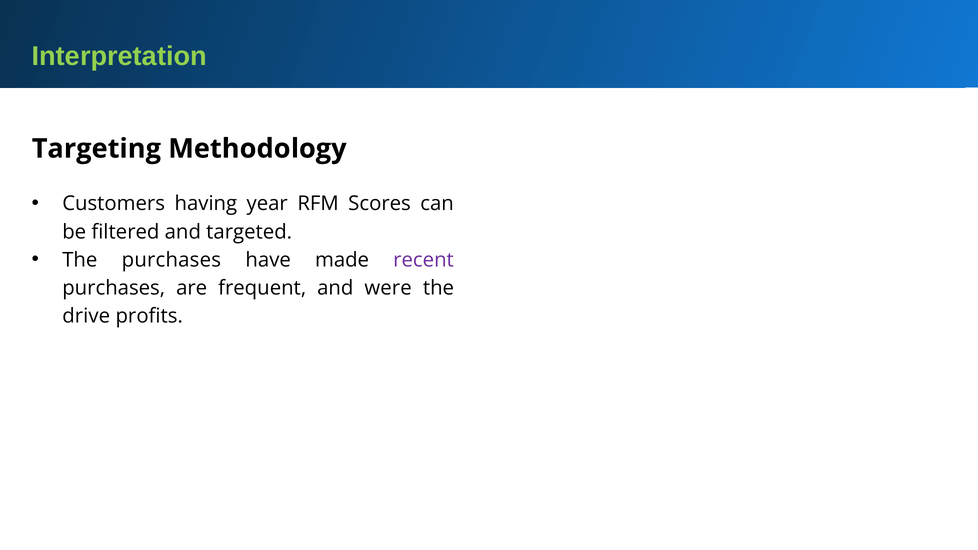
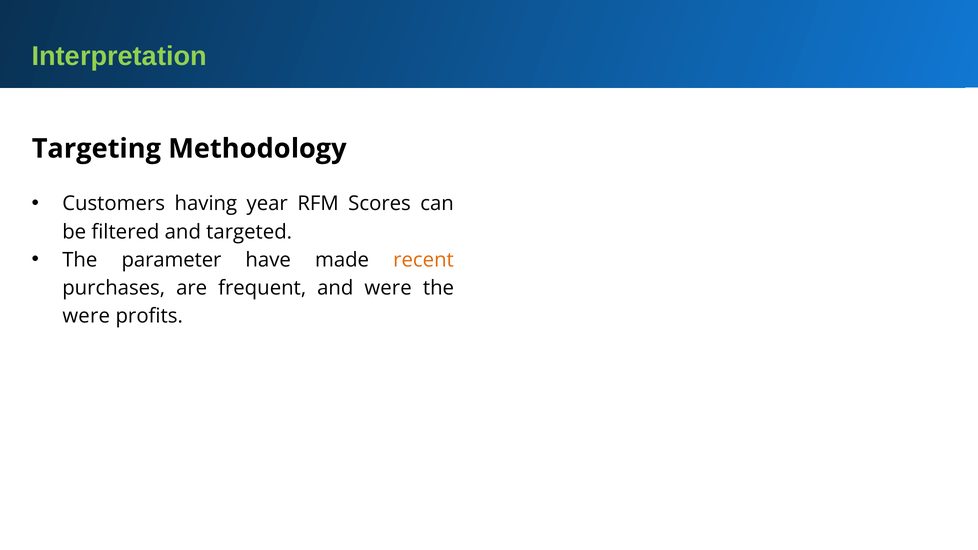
The purchases: purchases -> parameter
recent colour: purple -> orange
drive at (86, 316): drive -> were
